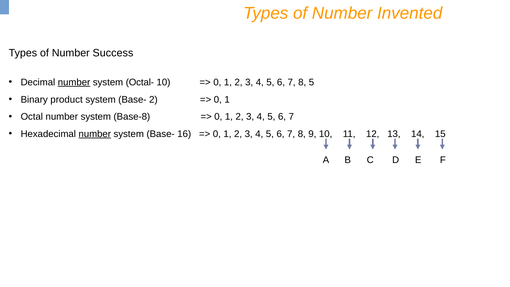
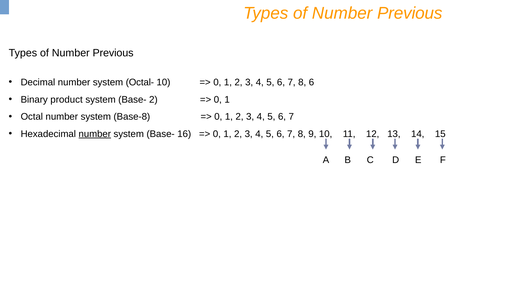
Invented at (410, 13): Invented -> Previous
Success at (113, 53): Success -> Previous
number at (74, 82) underline: present -> none
8 5: 5 -> 6
